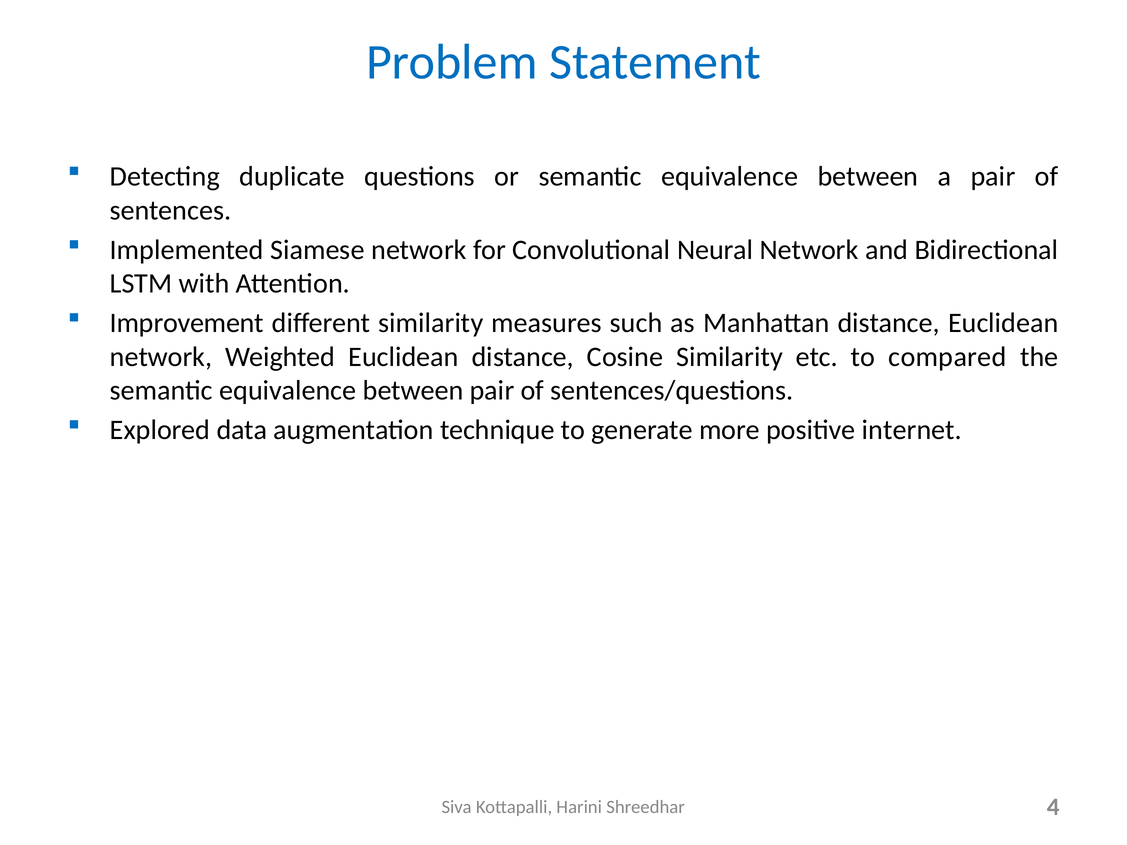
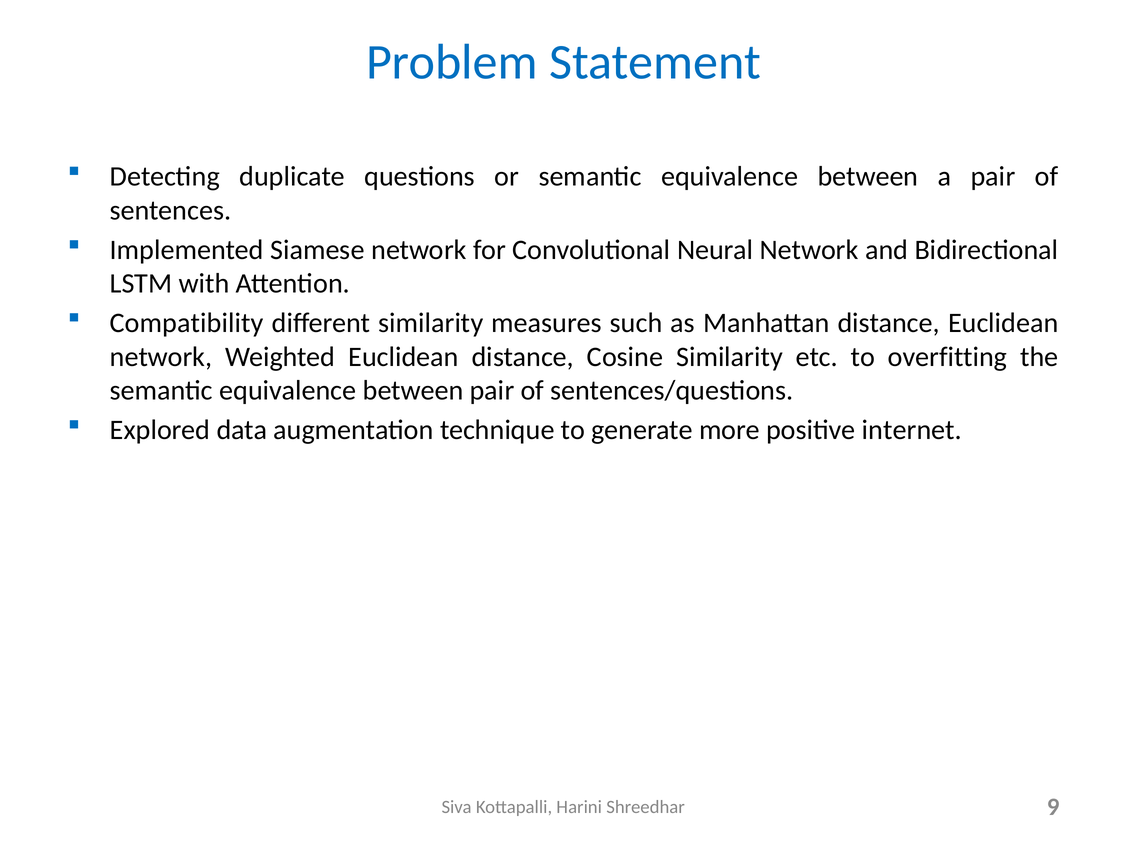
Improvement: Improvement -> Compatibility
compared: compared -> overfitting
4: 4 -> 9
